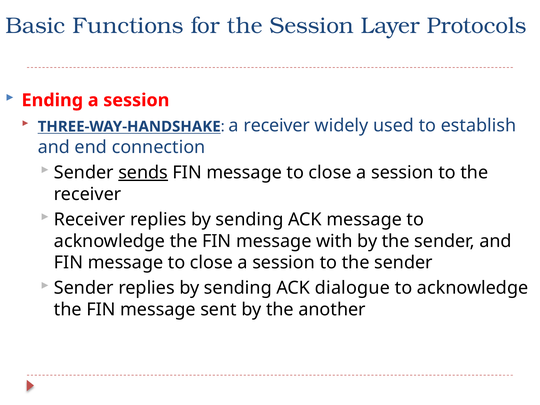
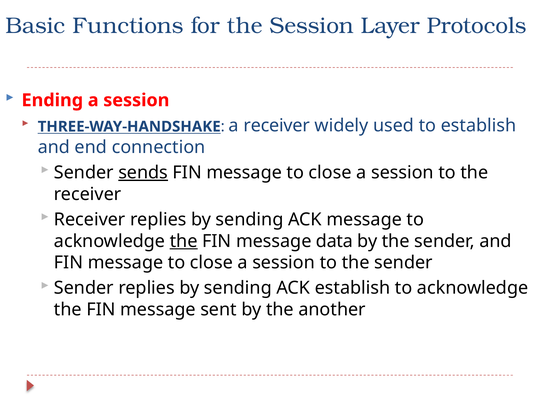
the at (184, 241) underline: none -> present
with: with -> data
ACK dialogue: dialogue -> establish
